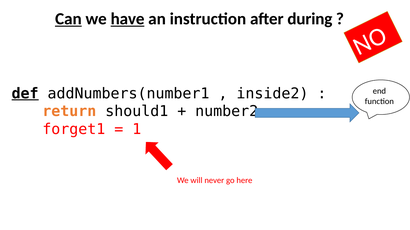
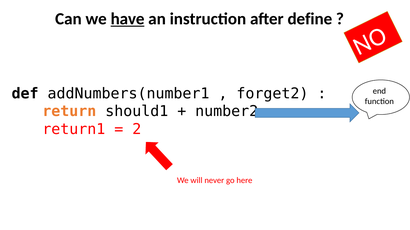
Can underline: present -> none
during: during -> define
def underline: present -> none
inside2: inside2 -> forget2
forget1: forget1 -> return1
1: 1 -> 2
